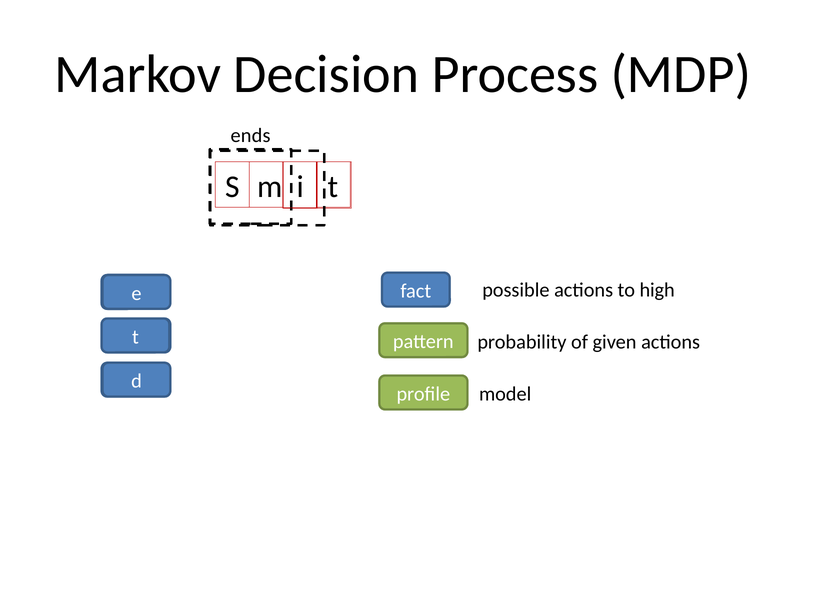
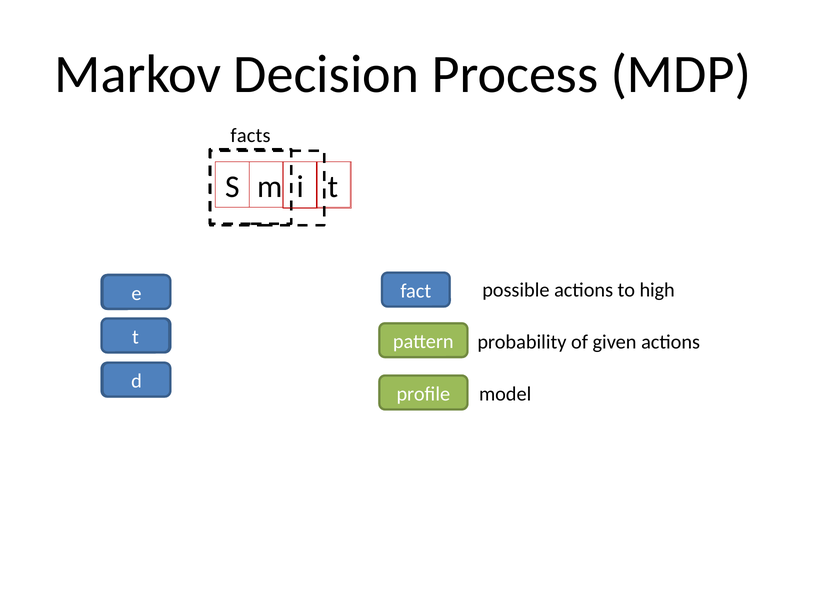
ends: ends -> facts
